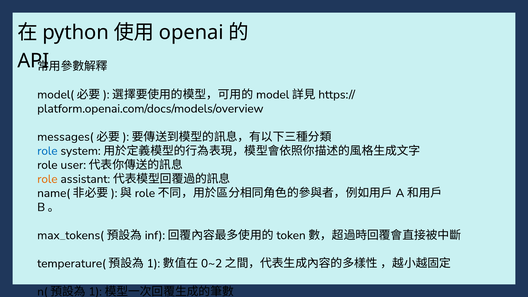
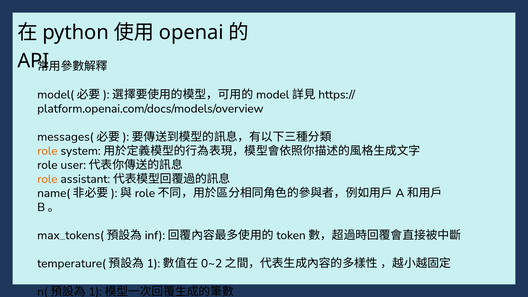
role at (47, 151) colour: blue -> orange
